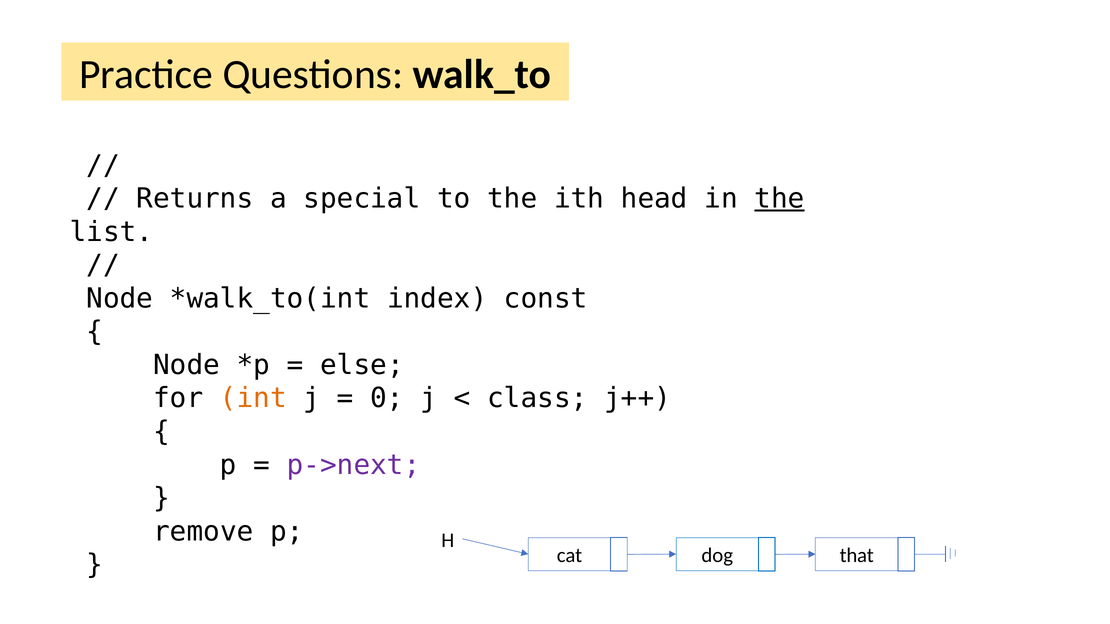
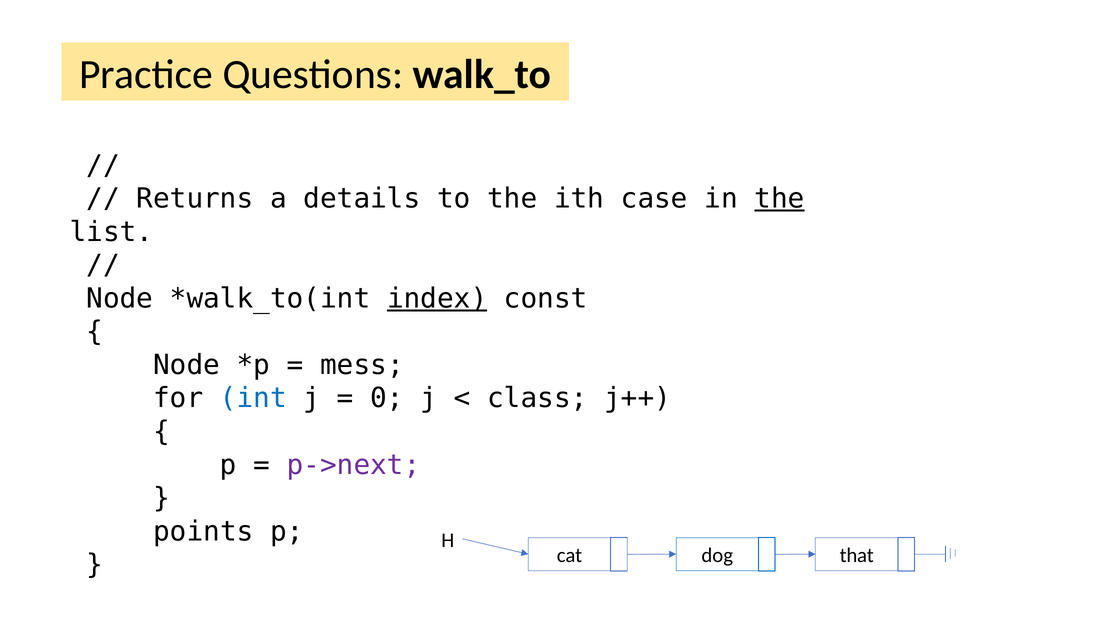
special: special -> details
head: head -> case
index underline: none -> present
else: else -> mess
int colour: orange -> blue
remove: remove -> points
